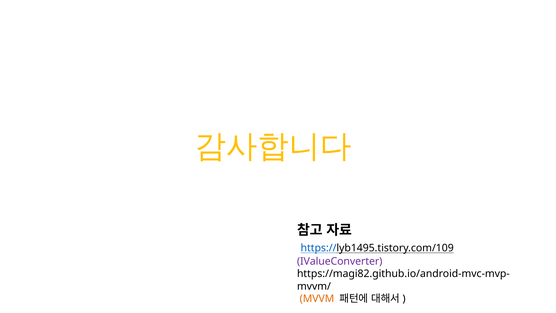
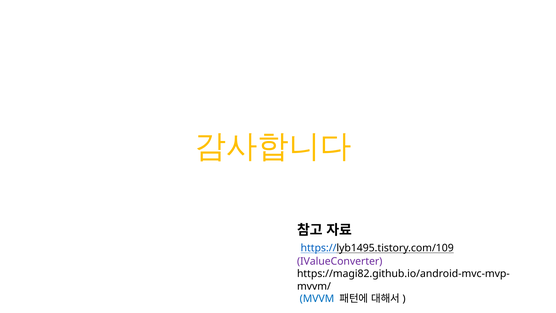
MVVM colour: orange -> blue
